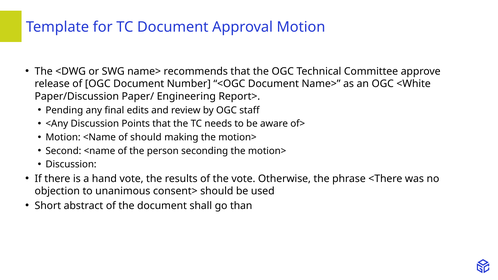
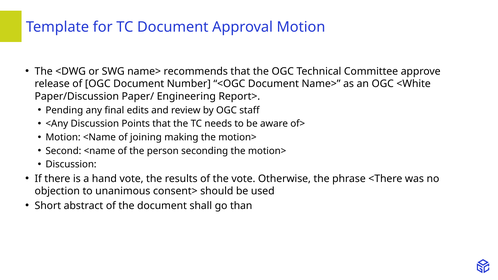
of should: should -> joining
